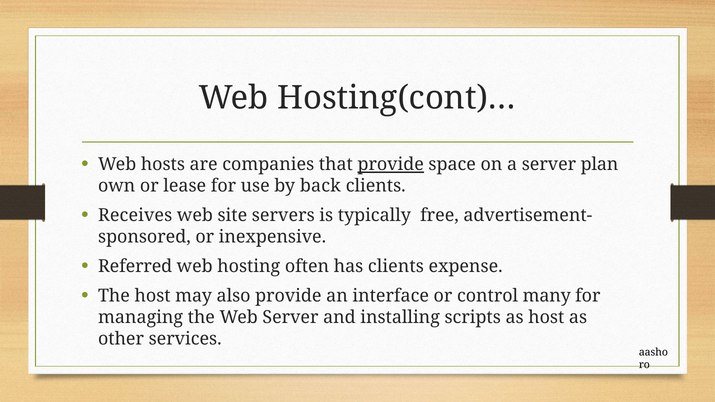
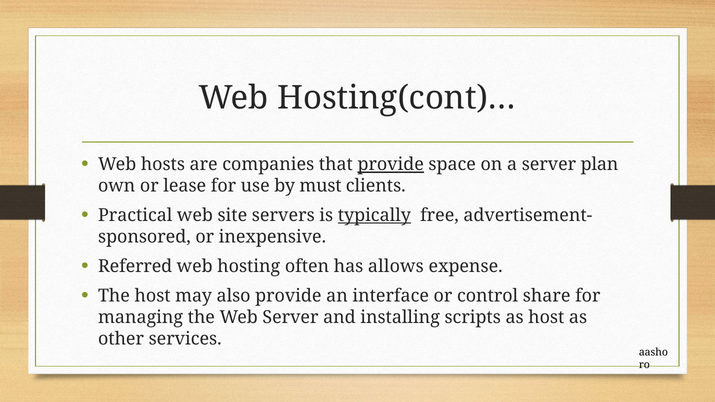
back: back -> must
Receives: Receives -> Practical
typically underline: none -> present
has clients: clients -> allows
many: many -> share
